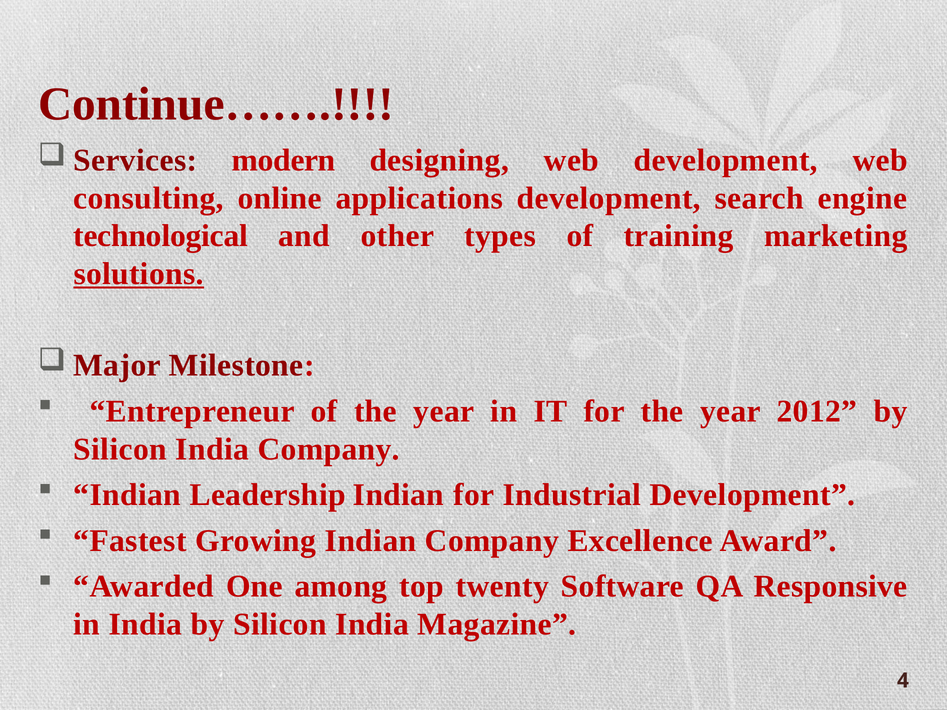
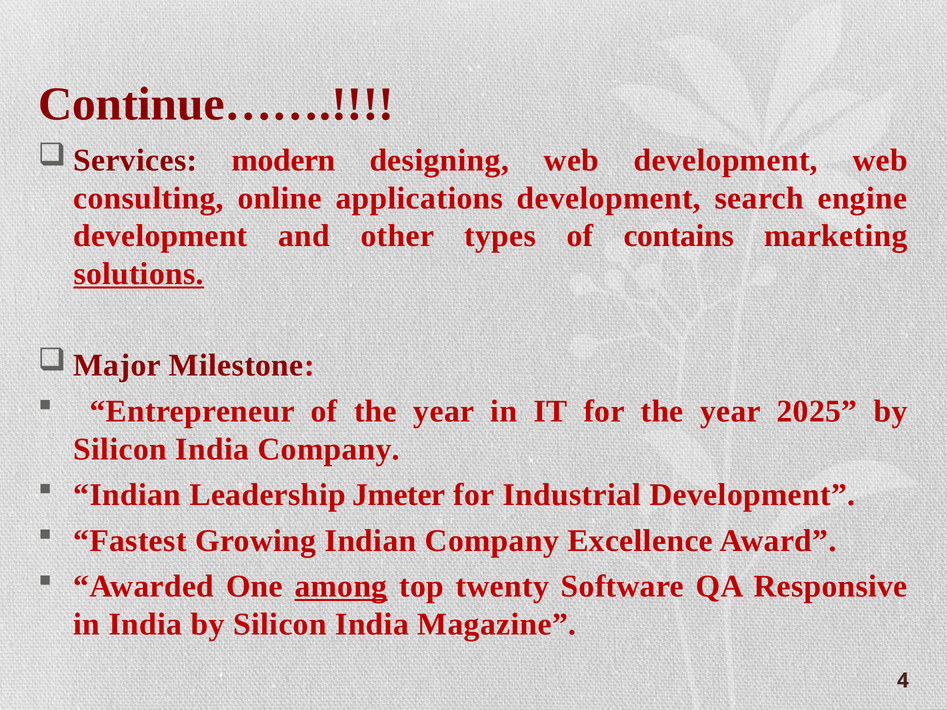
technological at (161, 236): technological -> development
training: training -> contains
2012: 2012 -> 2025
Leadership Indian: Indian -> Jmeter
among underline: none -> present
